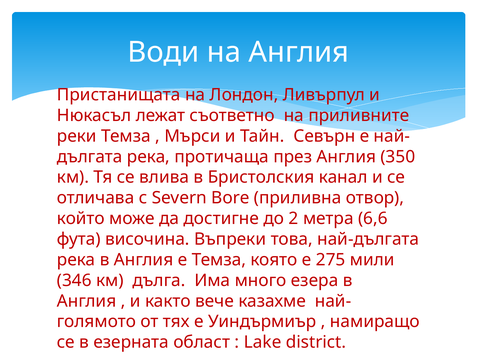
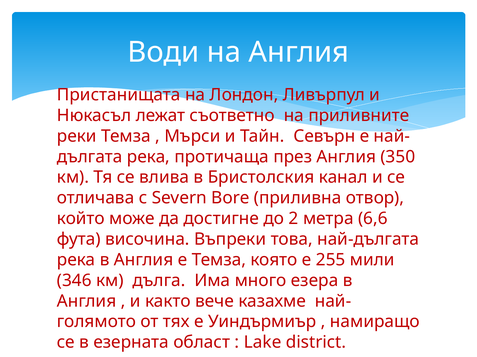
275: 275 -> 255
